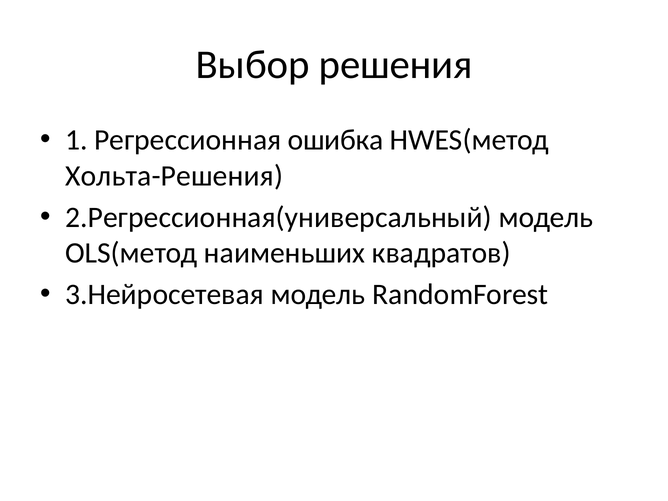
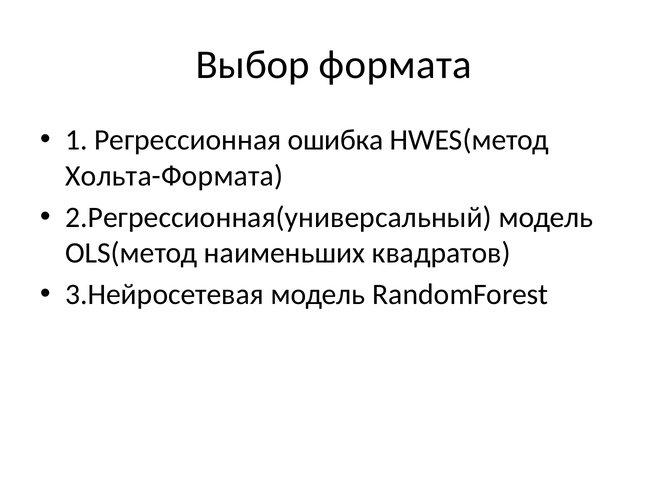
решения: решения -> формата
Хольта-Решения: Хольта-Решения -> Хольта-Формата
